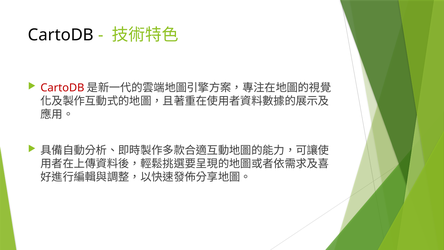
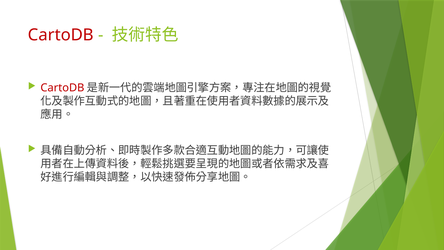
CartoDB at (61, 35) colour: black -> red
